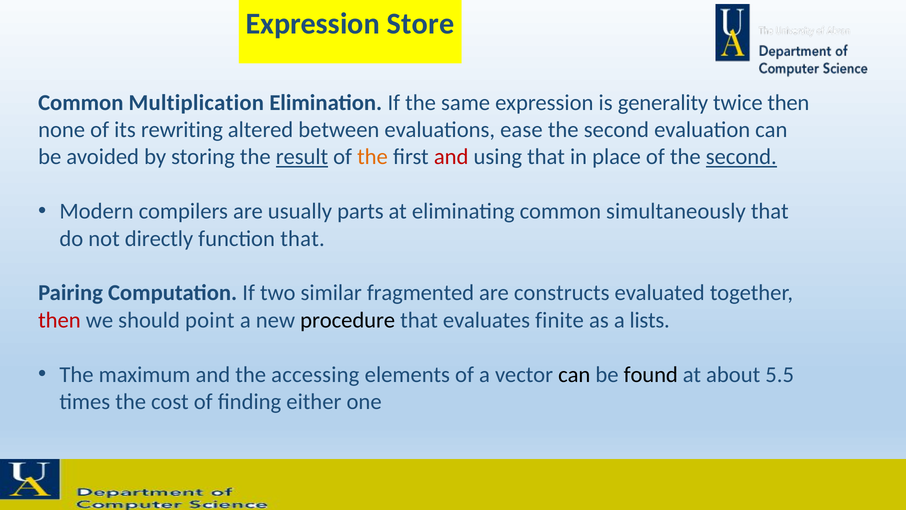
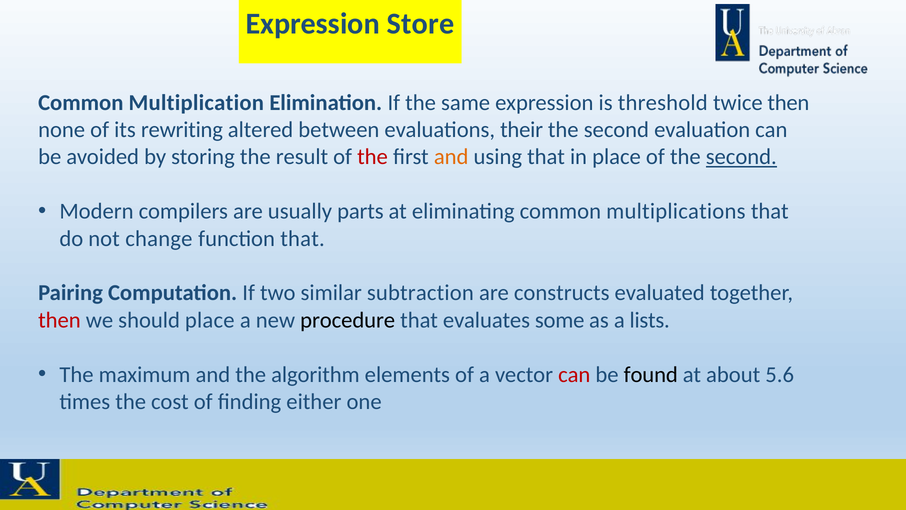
generality: generality -> threshold
ease: ease -> their
result underline: present -> none
the at (372, 157) colour: orange -> red
and at (451, 157) colour: red -> orange
simultaneously: simultaneously -> multiplications
directly: directly -> change
fragmented: fragmented -> subtraction
should point: point -> place
finite: finite -> some
accessing: accessing -> algorithm
can at (574, 374) colour: black -> red
5.5: 5.5 -> 5.6
